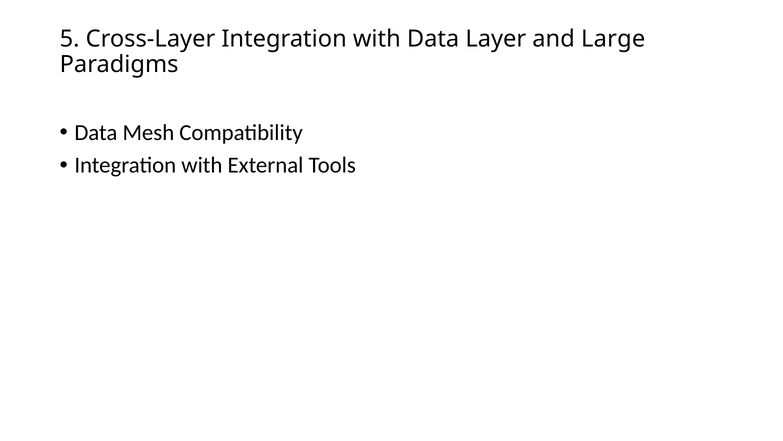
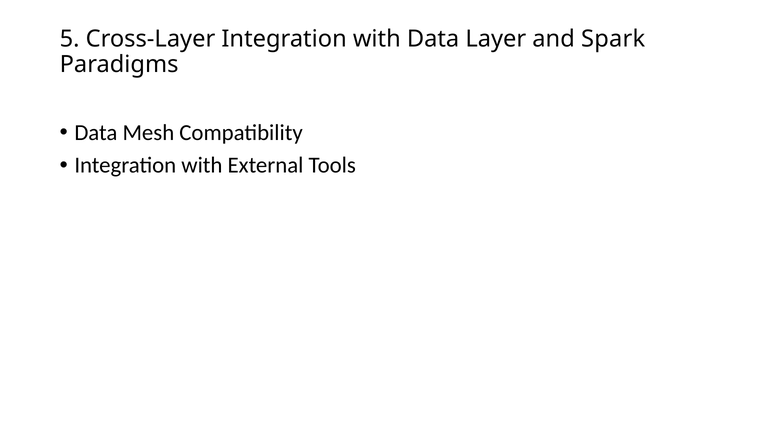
Large: Large -> Spark
